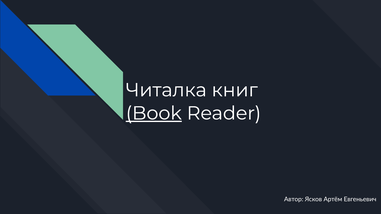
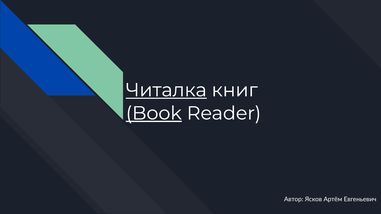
Читалка underline: none -> present
